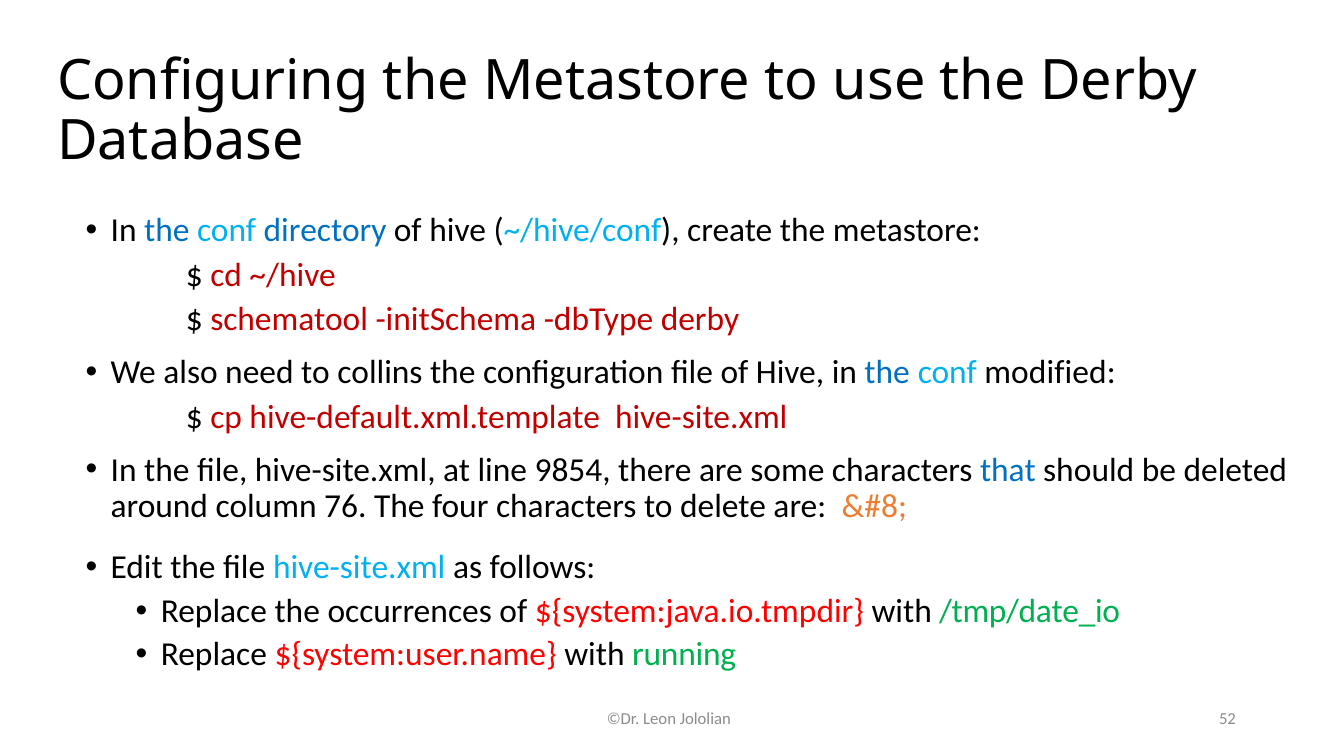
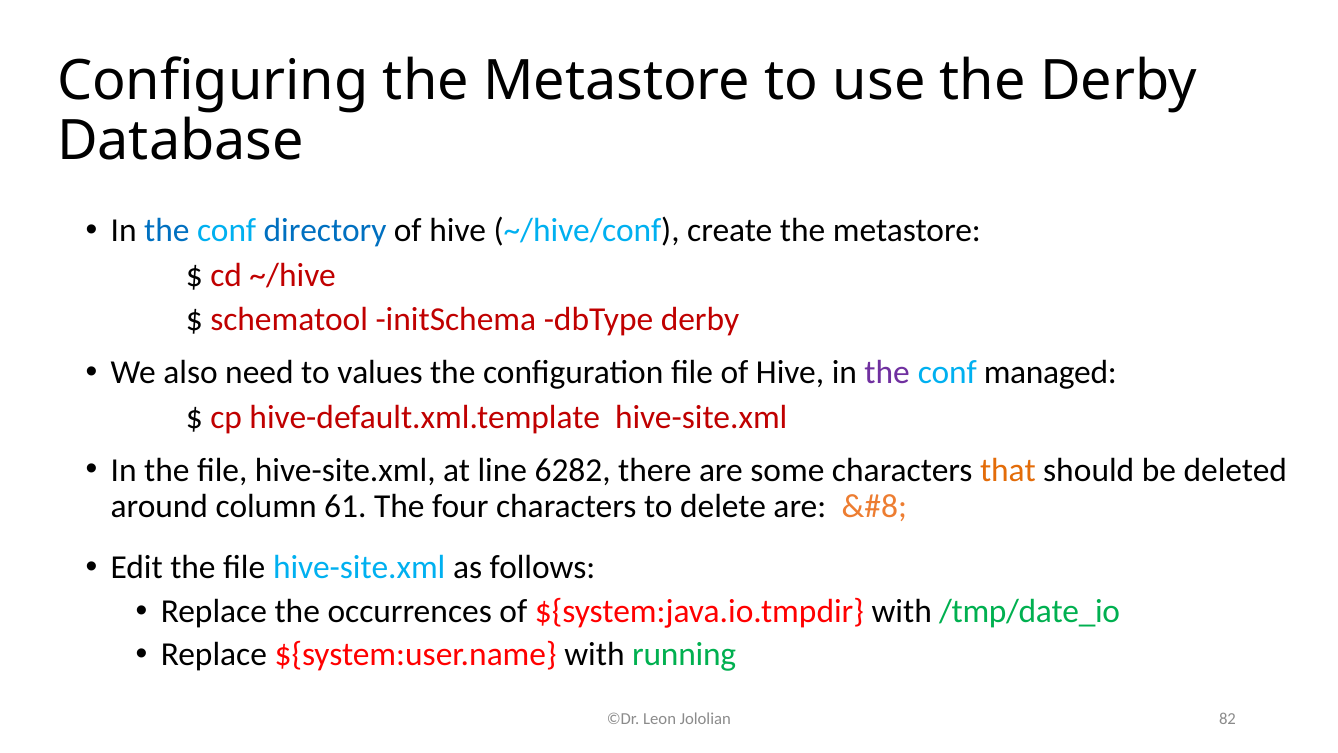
collins: collins -> values
the at (887, 372) colour: blue -> purple
modified: modified -> managed
9854: 9854 -> 6282
that colour: blue -> orange
76: 76 -> 61
52: 52 -> 82
